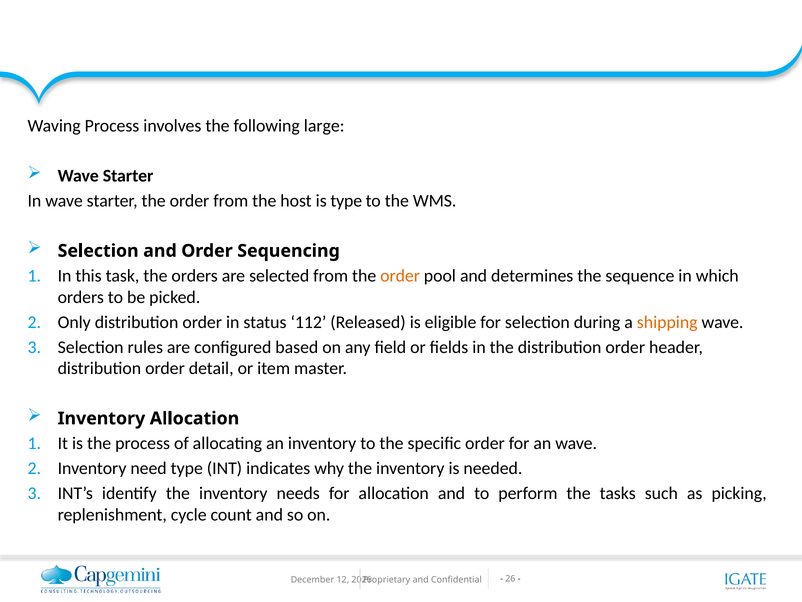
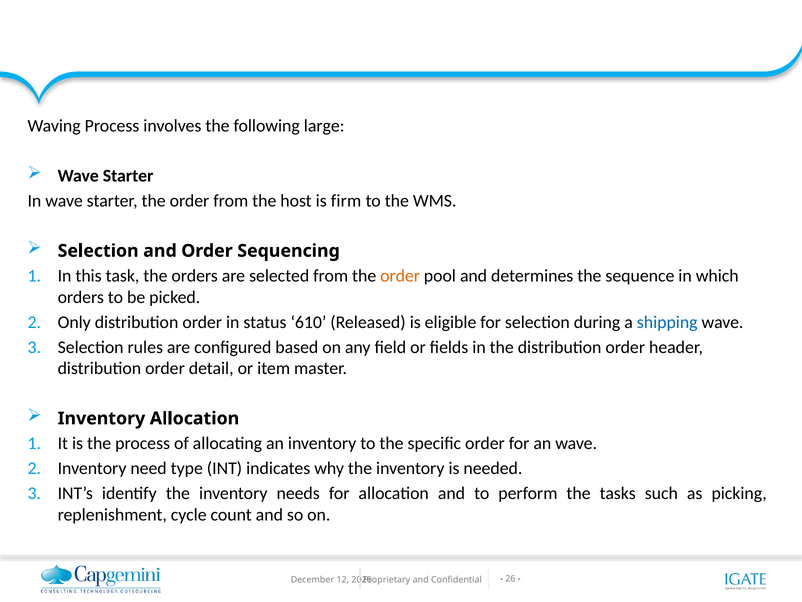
is type: type -> firm
112: 112 -> 610
shipping colour: orange -> blue
